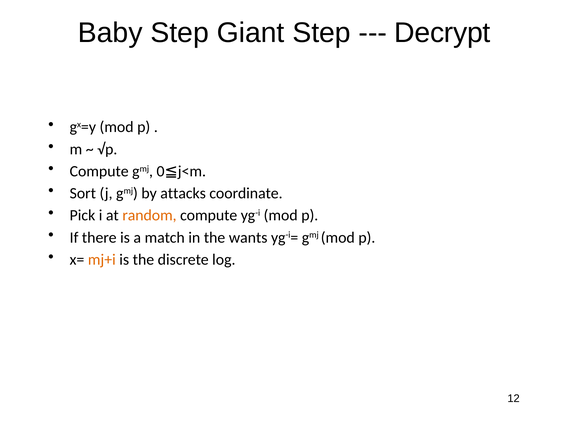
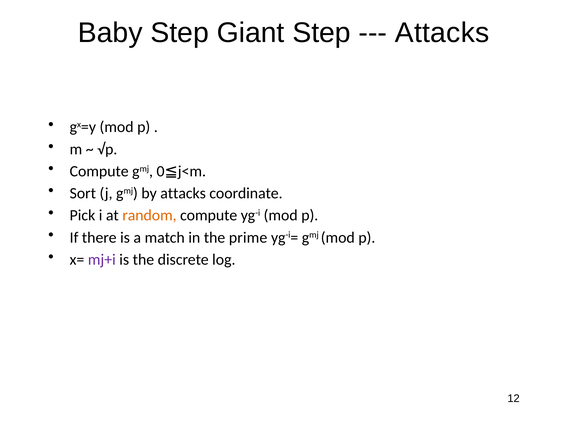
Decrypt at (442, 33): Decrypt -> Attacks
wants: wants -> prime
mj+i colour: orange -> purple
